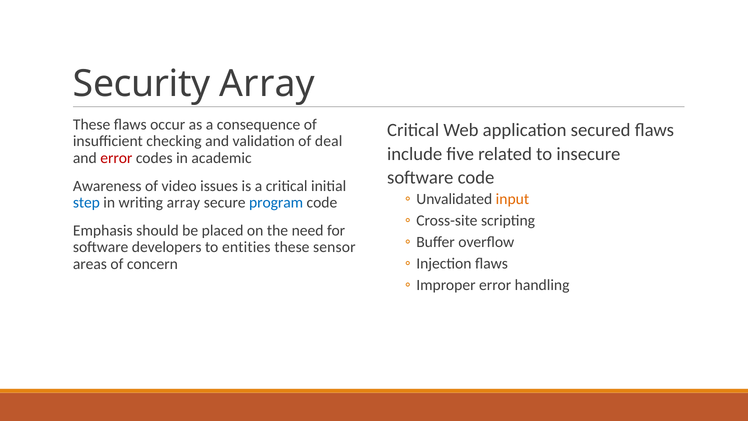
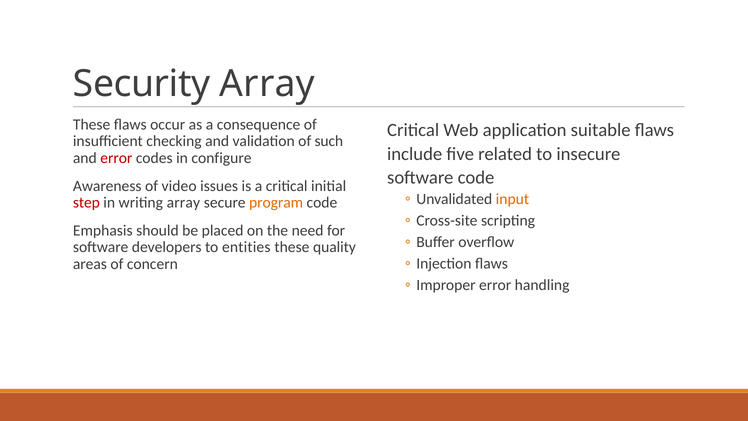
secured: secured -> suitable
deal: deal -> such
academic: academic -> configure
step colour: blue -> red
program colour: blue -> orange
sensor: sensor -> quality
